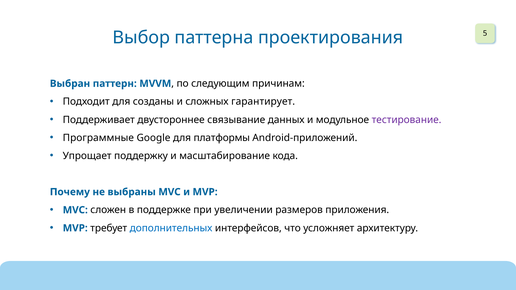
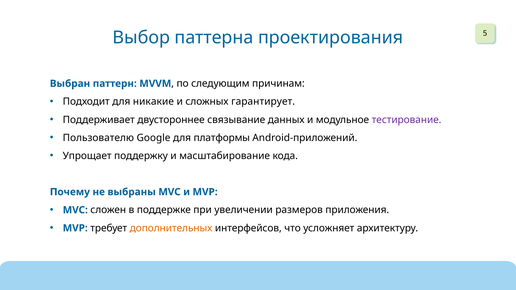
созданы: созданы -> никакие
Программные: Программные -> Пользователю
дополнительных colour: blue -> orange
